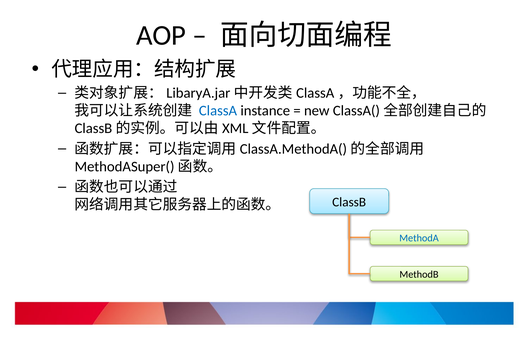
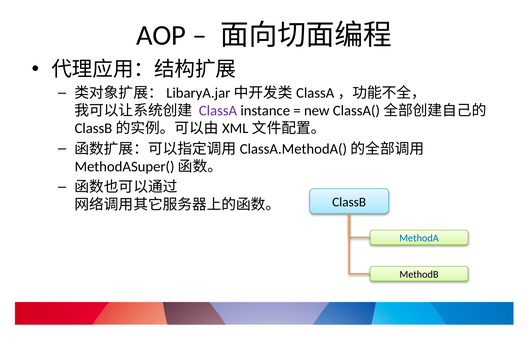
ClassA colour: blue -> purple
